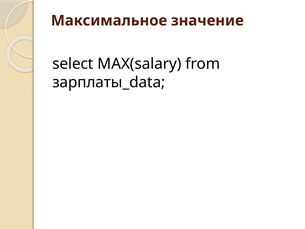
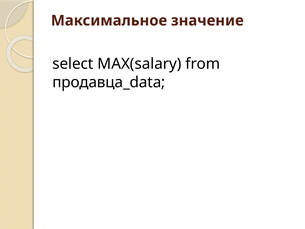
зарплаты_data: зарплаты_data -> продавца_data
